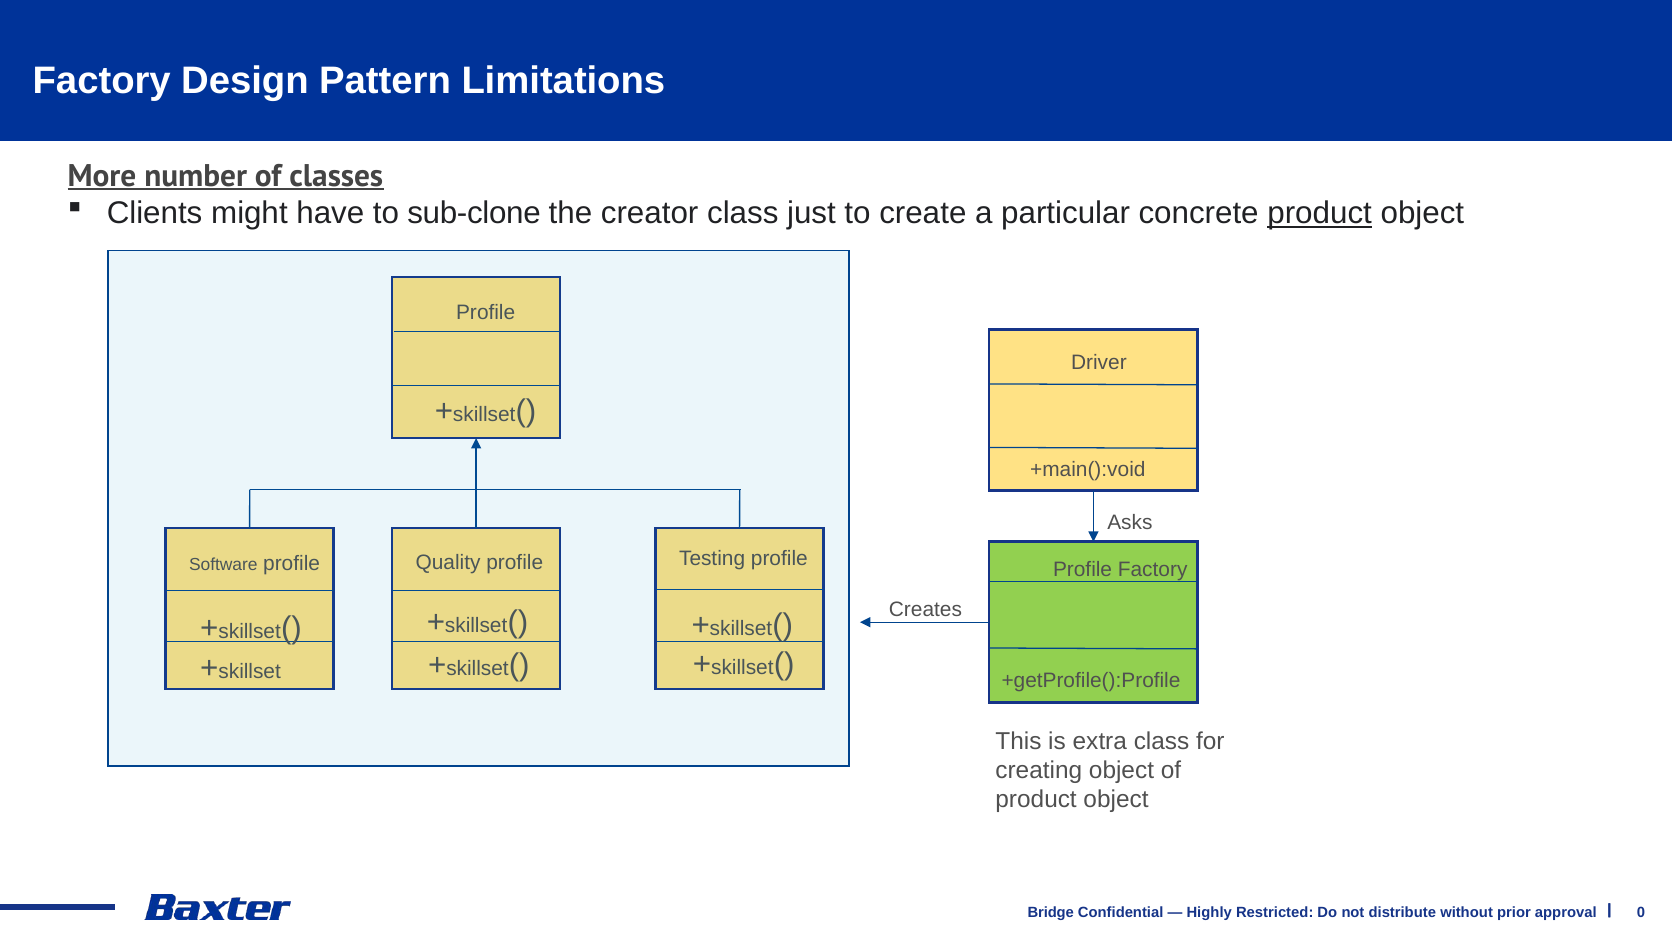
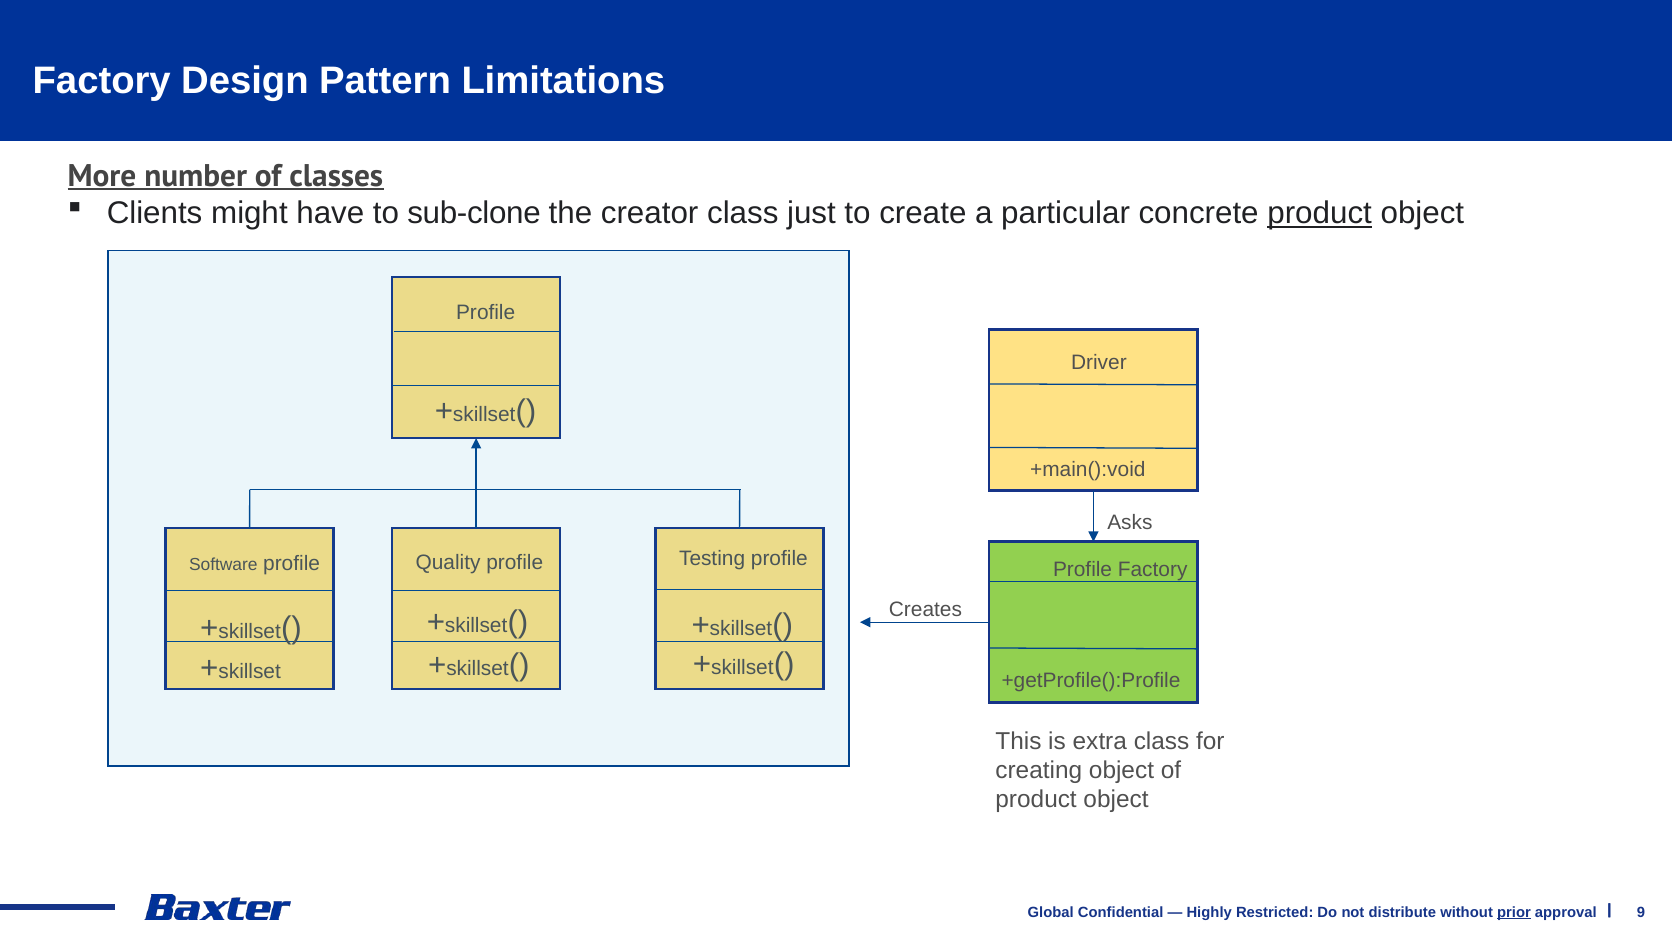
Bridge: Bridge -> Global
prior underline: none -> present
0: 0 -> 9
